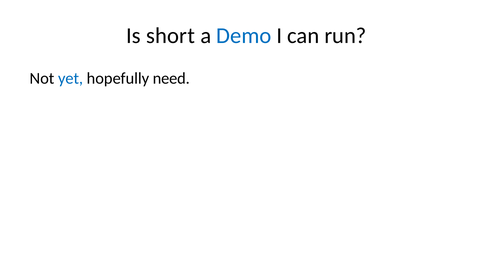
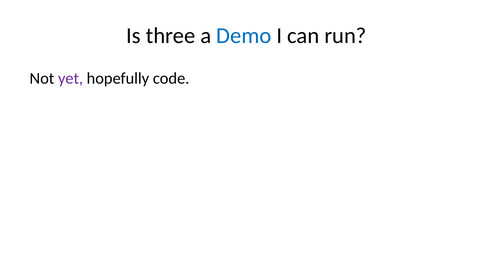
short: short -> three
yet colour: blue -> purple
need: need -> code
